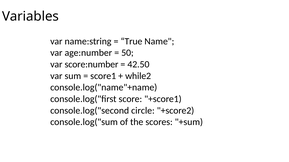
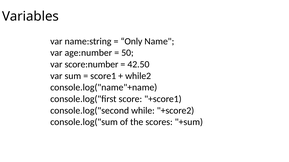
True: True -> Only
circle: circle -> while
